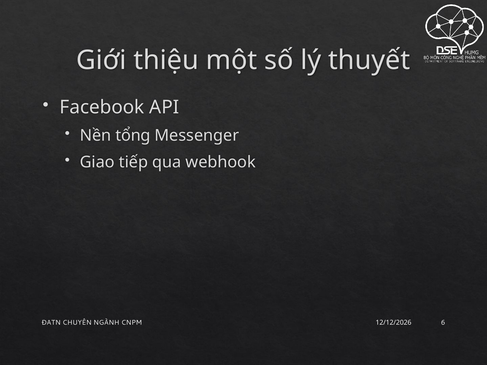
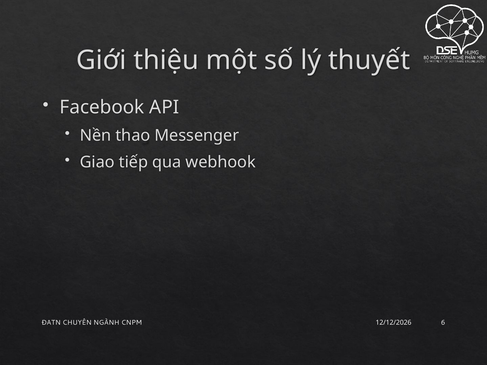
tổng: tổng -> thao
